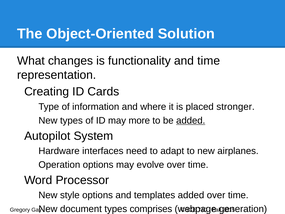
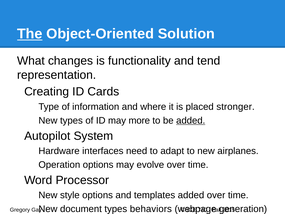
The underline: none -> present
and time: time -> tend
comprises: comprises -> behaviors
